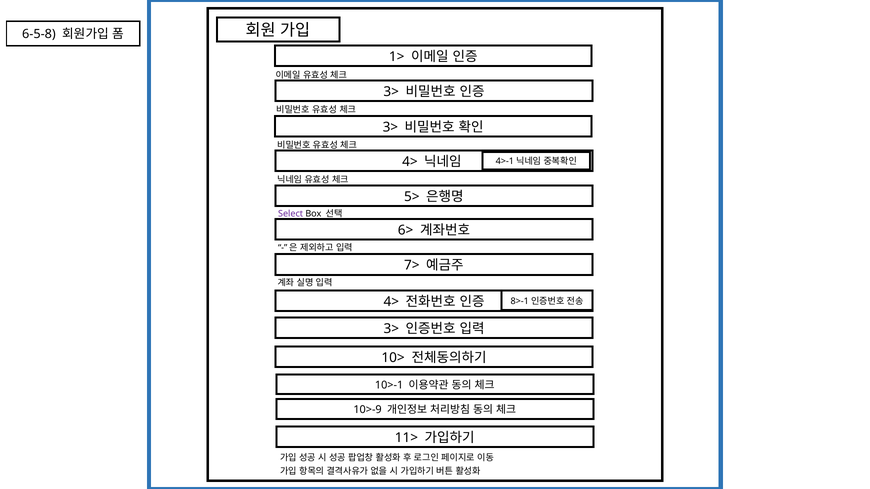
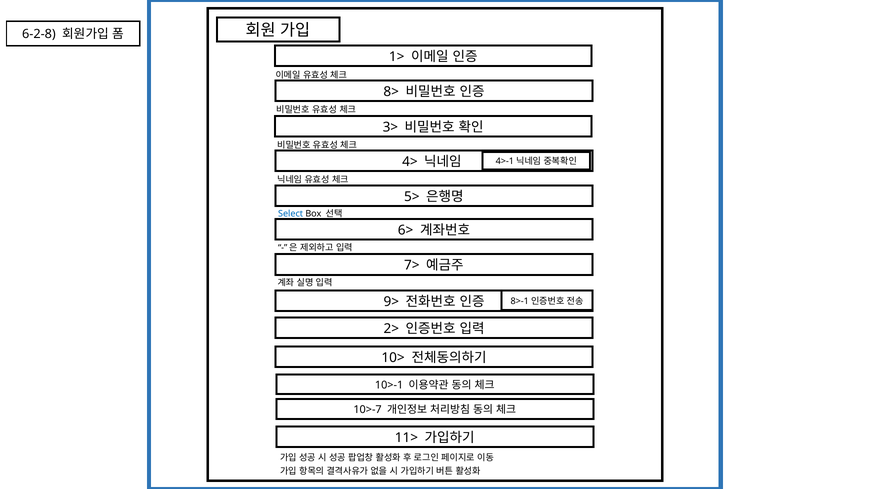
6-5-8: 6-5-8 -> 6-2-8
3> at (391, 92): 3> -> 8>
Select colour: purple -> blue
4> at (391, 302): 4> -> 9>
3> at (391, 329): 3> -> 2>
10>-9: 10>-9 -> 10>-7
